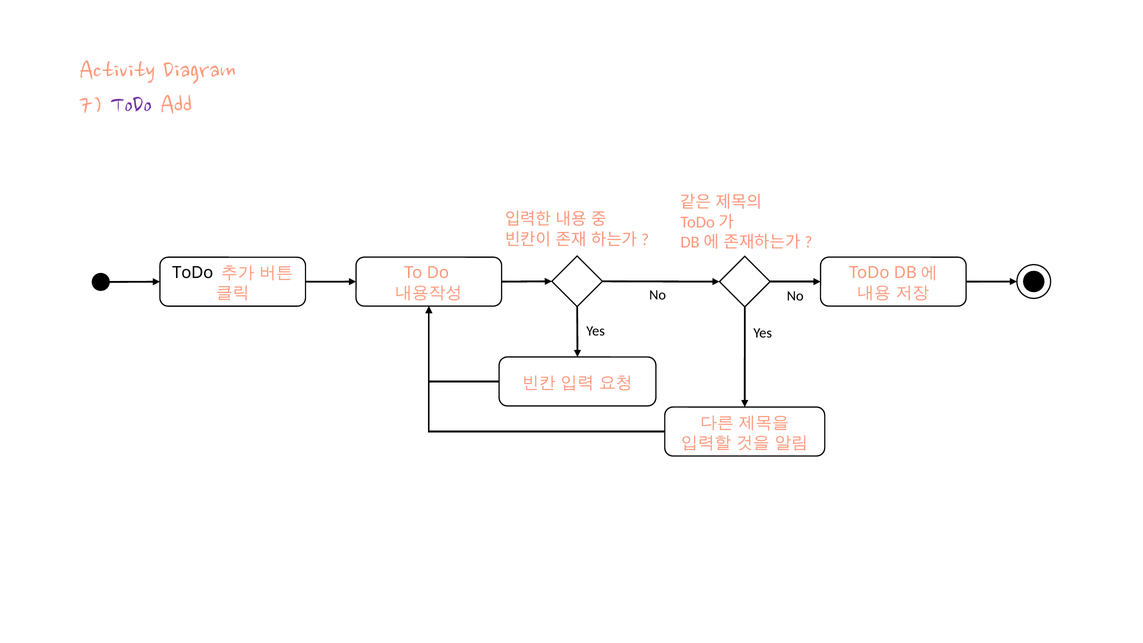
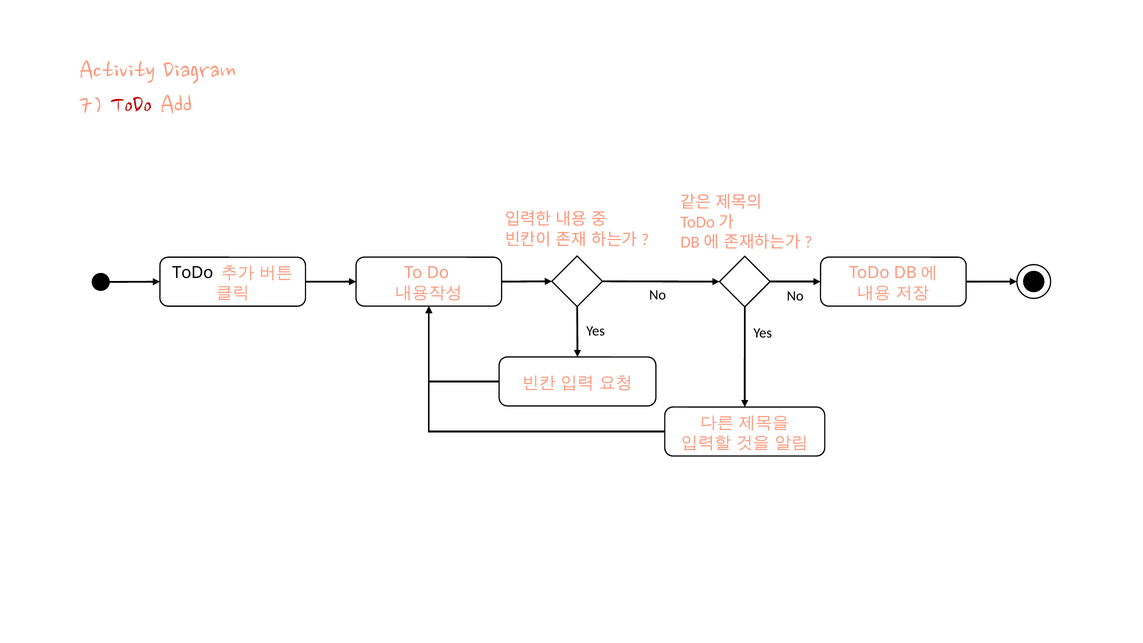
ToDo at (131, 101) colour: purple -> red
